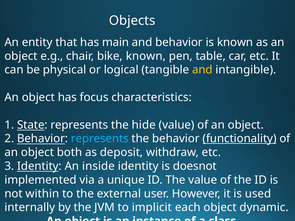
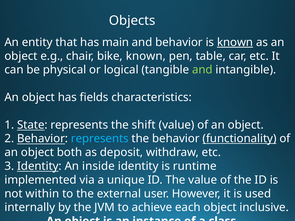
known at (235, 42) underline: none -> present
and at (202, 70) colour: yellow -> light green
focus: focus -> fields
hide: hide -> shift
doesnot: doesnot -> runtime
implicit: implicit -> achieve
dynamic: dynamic -> inclusive
